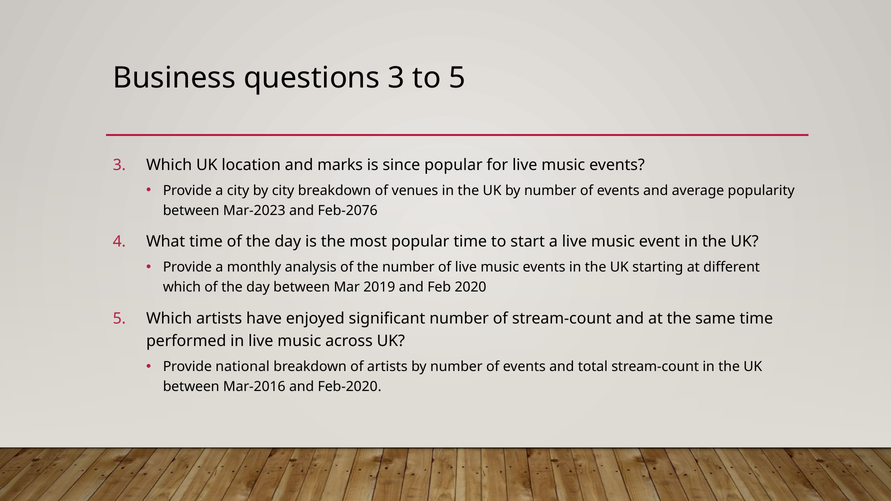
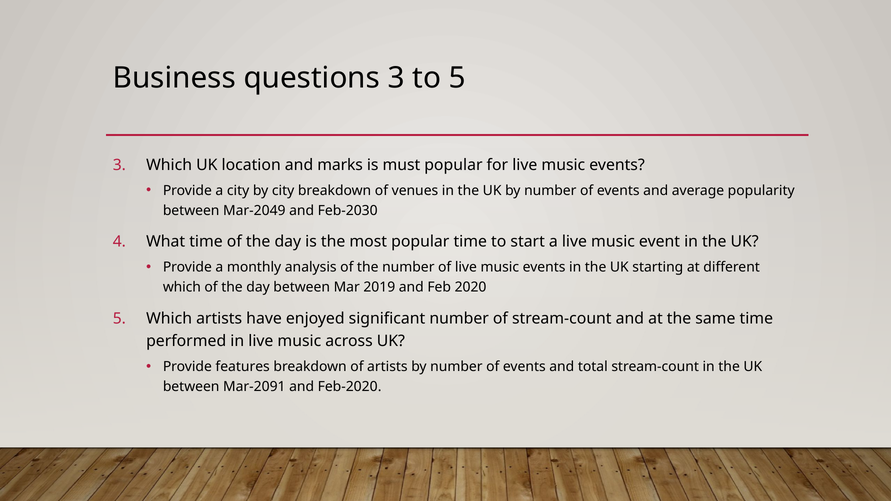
since: since -> must
Mar-2023: Mar-2023 -> Mar-2049
Feb-2076: Feb-2076 -> Feb-2030
national: national -> features
Mar-2016: Mar-2016 -> Mar-2091
